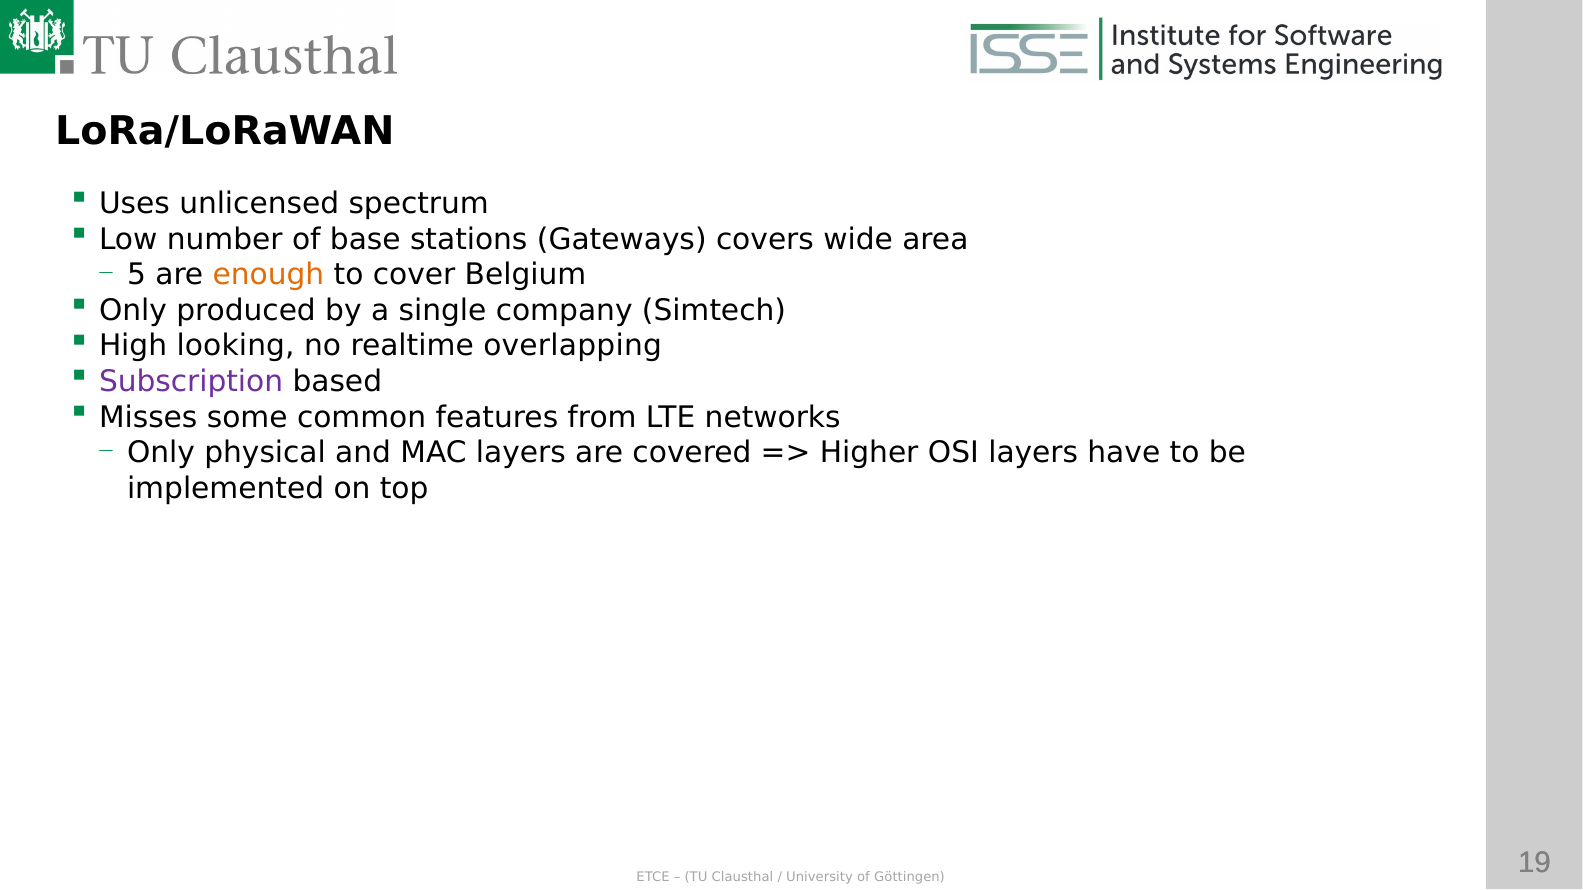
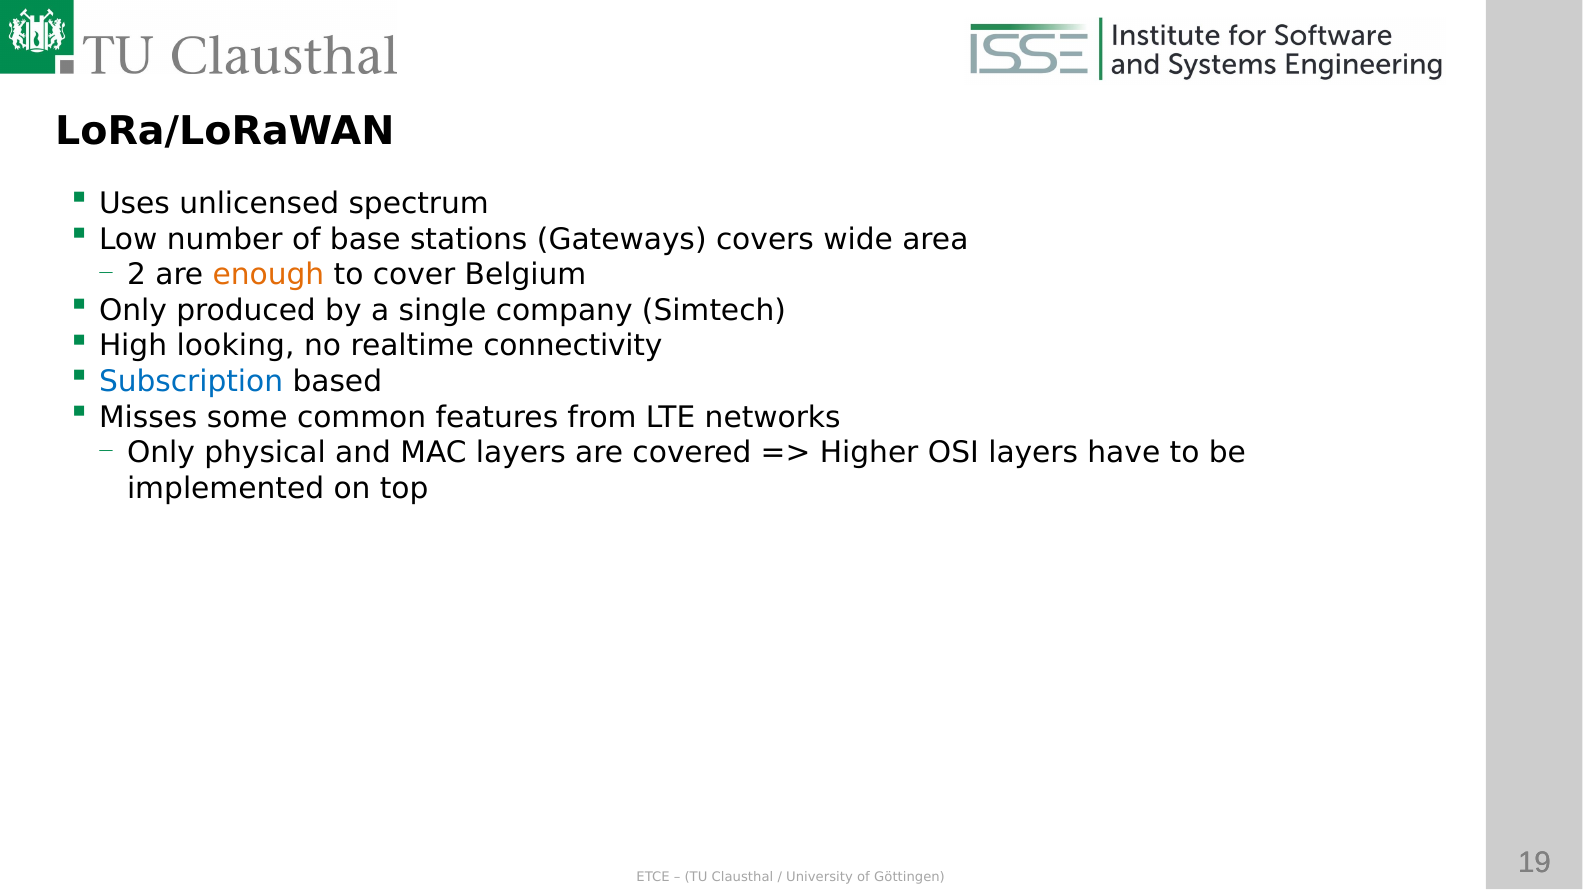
5: 5 -> 2
overlapping: overlapping -> connectivity
Subscription colour: purple -> blue
